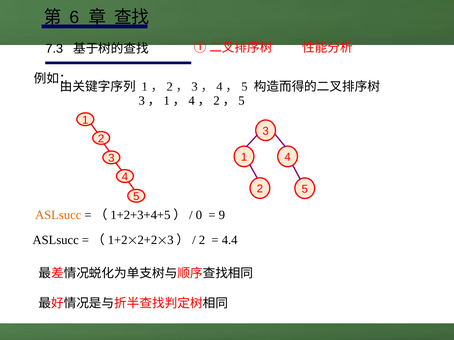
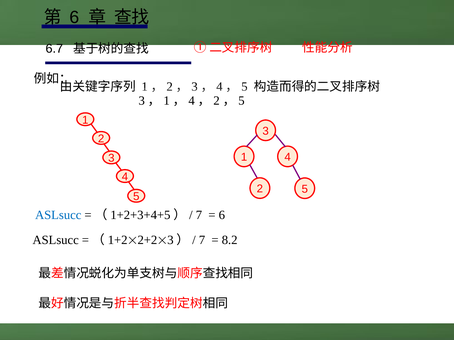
7.3: 7.3 -> 6.7
ASLsucc at (58, 215) colour: orange -> blue
0 at (199, 215): 0 -> 7
9 at (222, 215): 9 -> 6
2 at (202, 240): 2 -> 7
4.4: 4.4 -> 8.2
